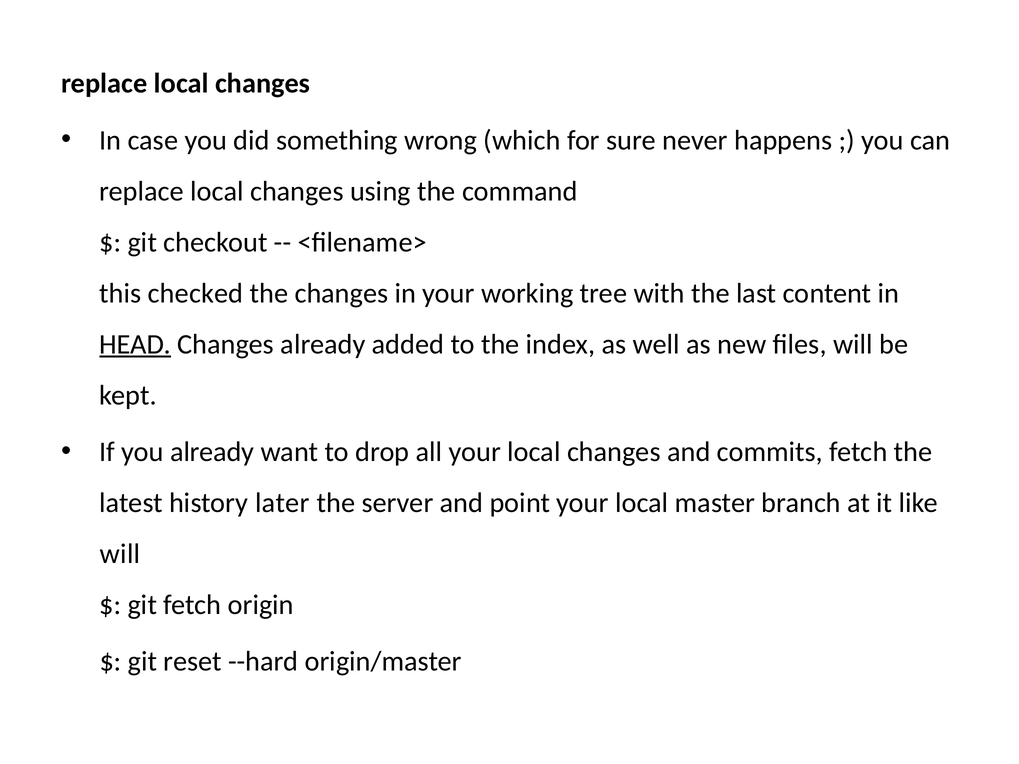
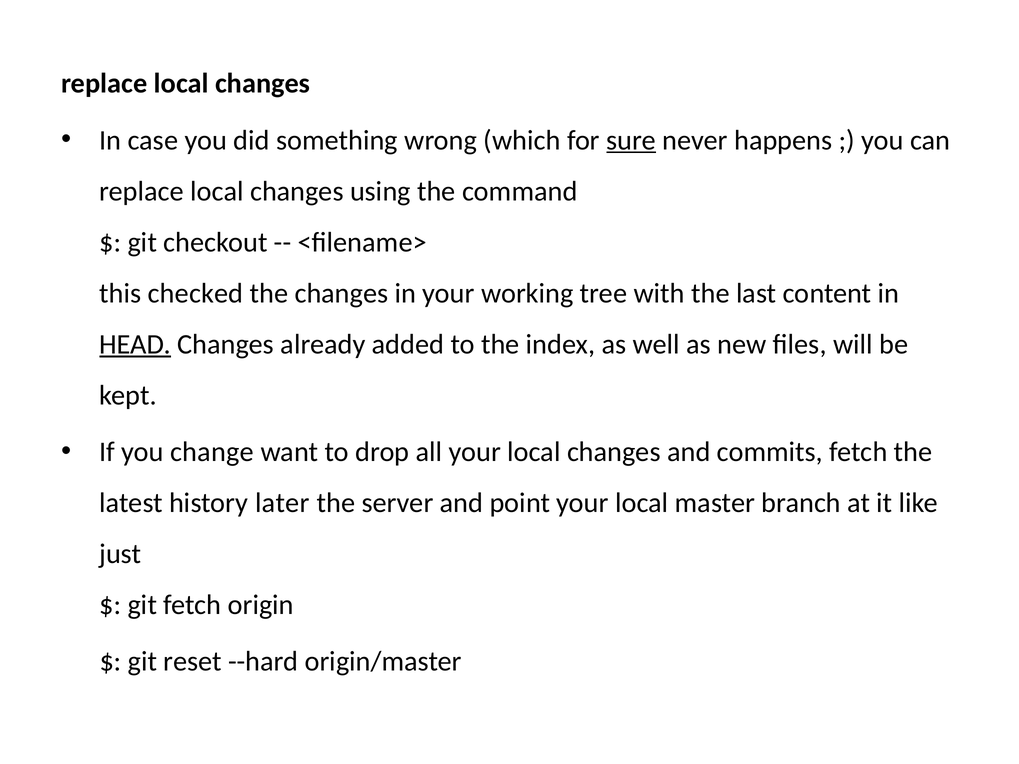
sure underline: none -> present
you already: already -> change
will at (120, 554): will -> just
